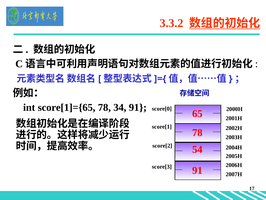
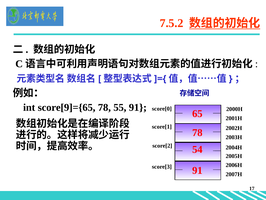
3.3.2: 3.3.2 -> 7.5.2
score[1]={65: score[1]={65 -> score[9]={65
34: 34 -> 55
